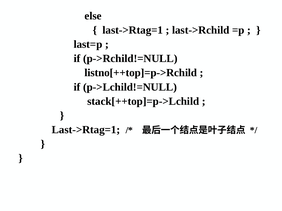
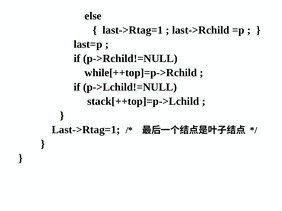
listno[++top]=p->Rchild: listno[++top]=p->Rchild -> while[++top]=p->Rchild
